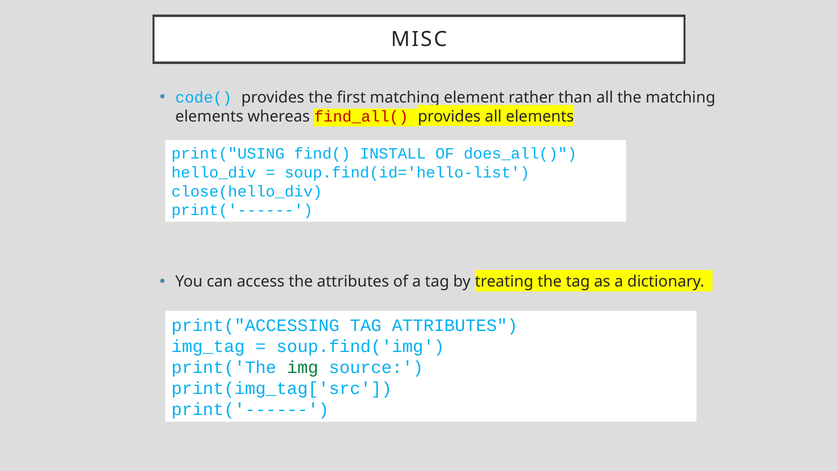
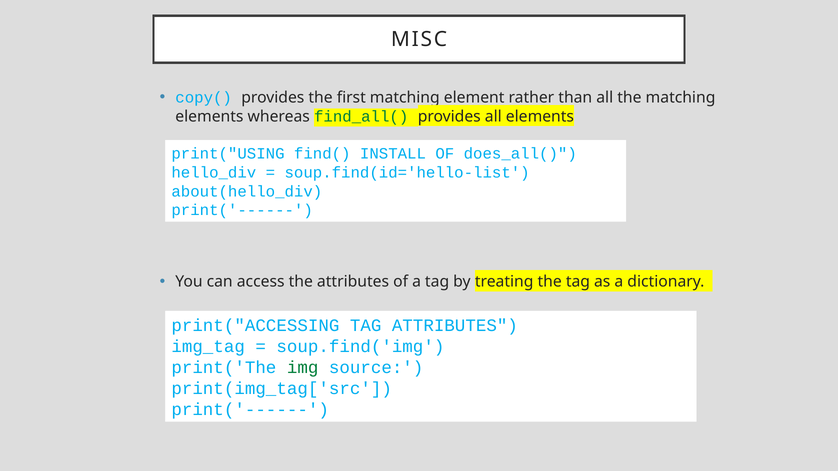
code(: code( -> copy(
find_all( colour: red -> green
close(hello_div: close(hello_div -> about(hello_div
